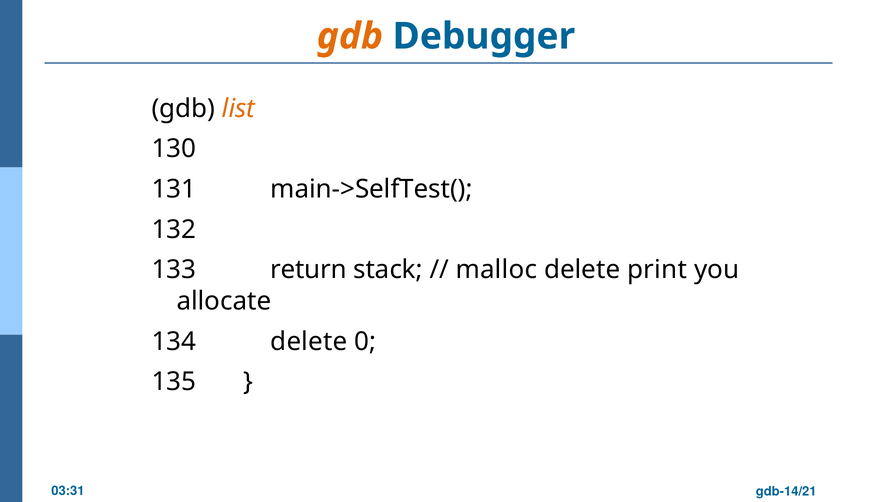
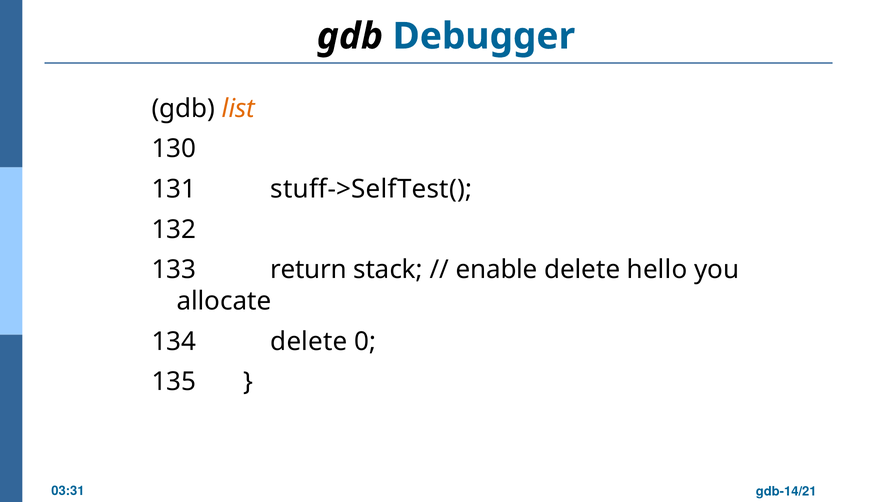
gdb at (350, 36) colour: orange -> black
main->SelfTest(: main->SelfTest( -> stuff->SelfTest(
malloc: malloc -> enable
print: print -> hello
